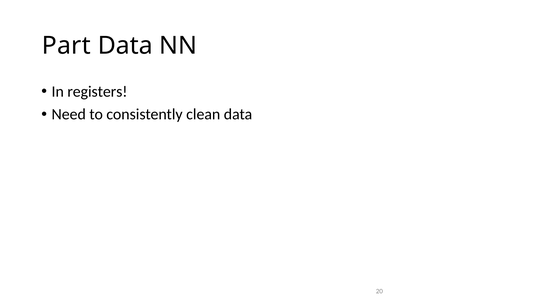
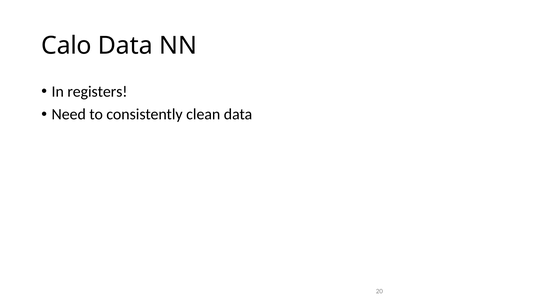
Part: Part -> Calo
